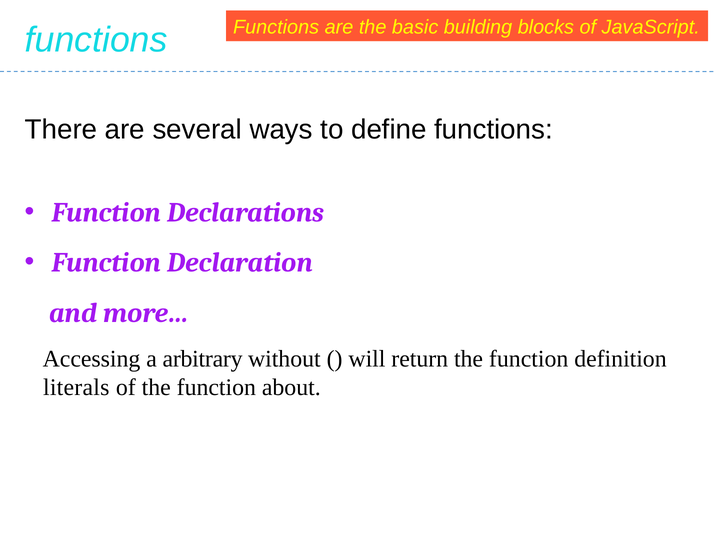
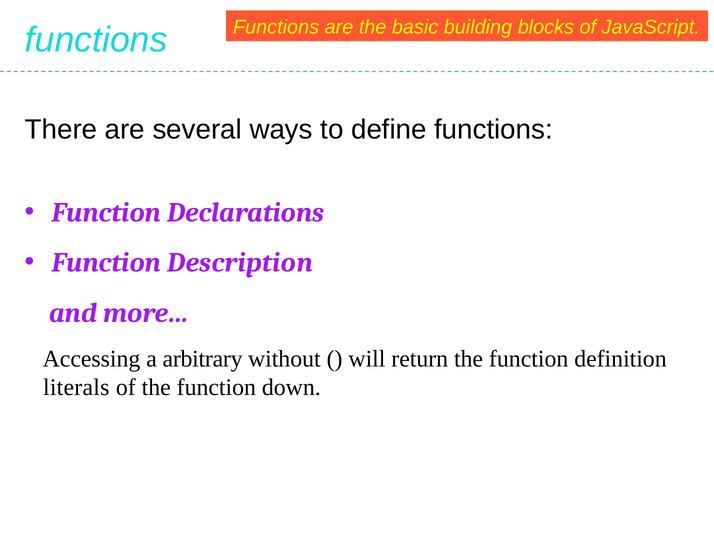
Declaration: Declaration -> Description
about: about -> down
